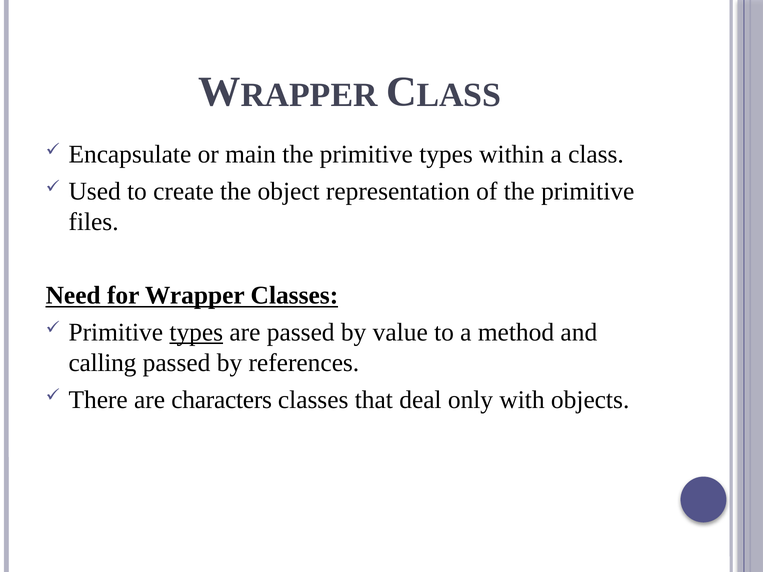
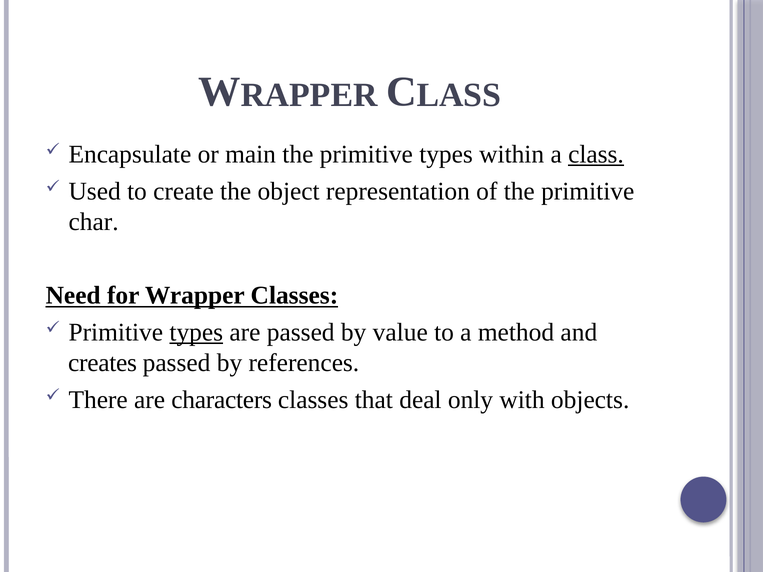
class underline: none -> present
files: files -> char
calling: calling -> creates
